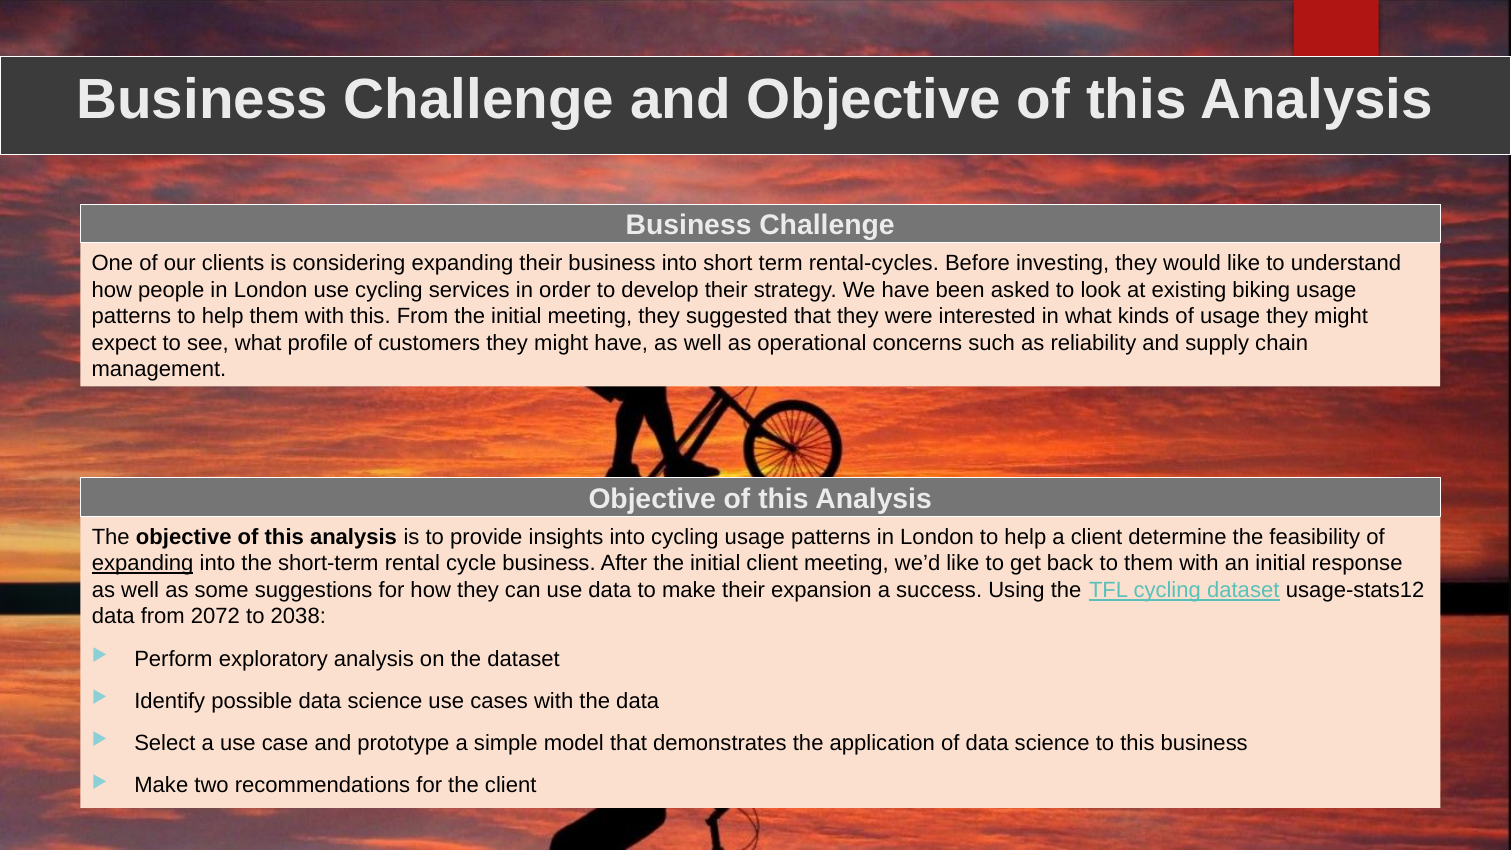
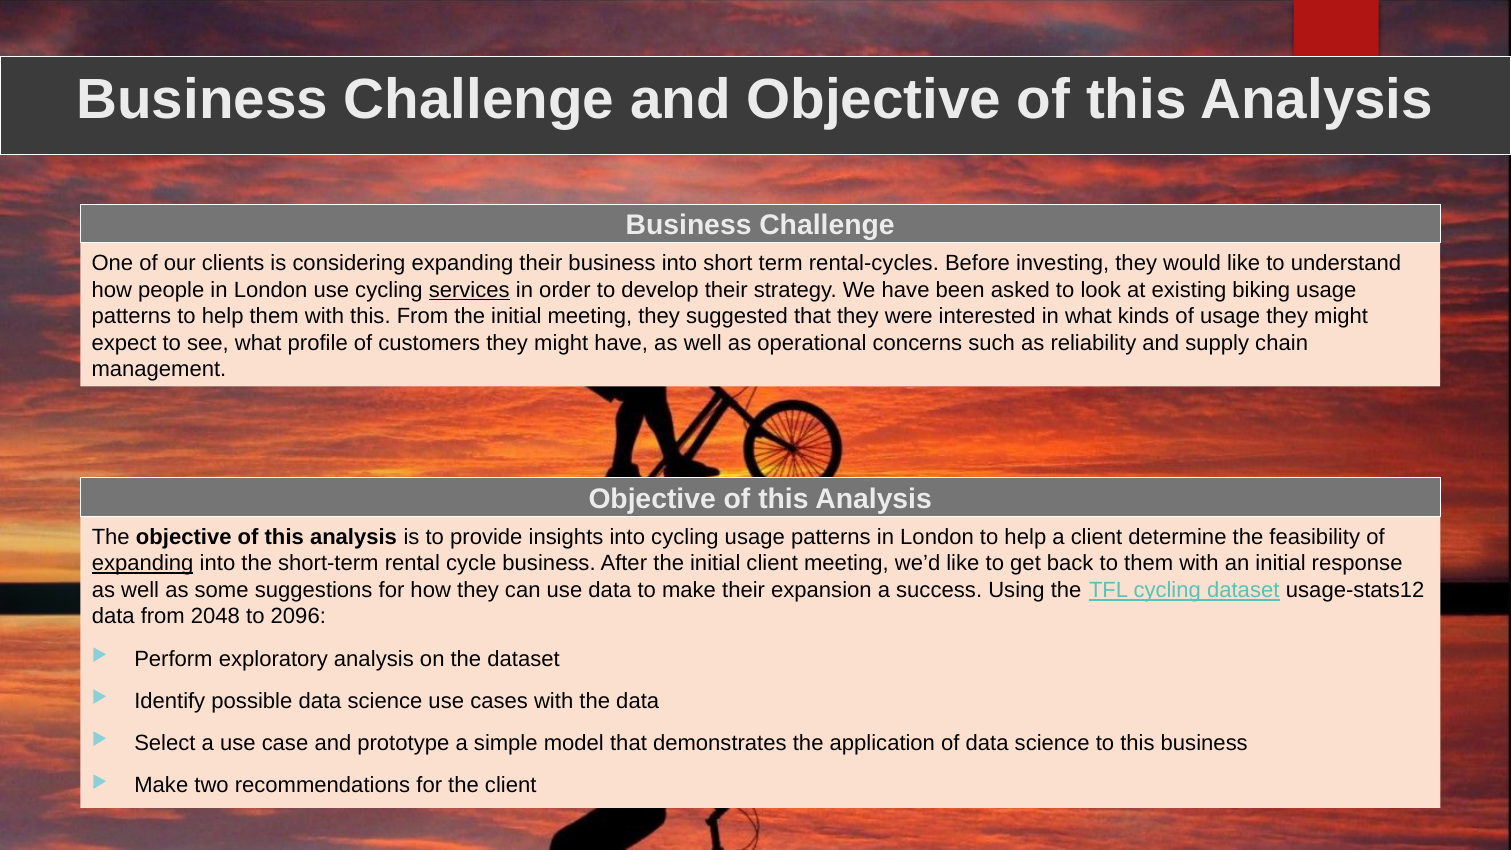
services underline: none -> present
2072: 2072 -> 2048
2038: 2038 -> 2096
